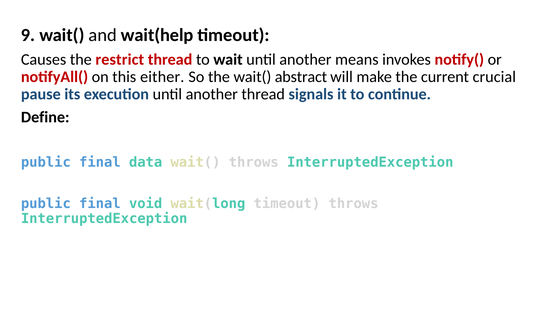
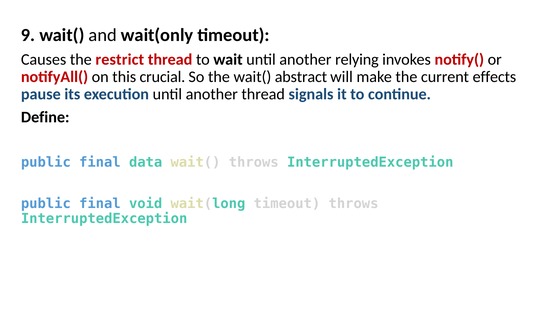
wait(help: wait(help -> wait(only
means: means -> relying
either: either -> crucial
crucial: crucial -> effects
